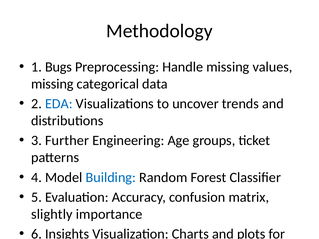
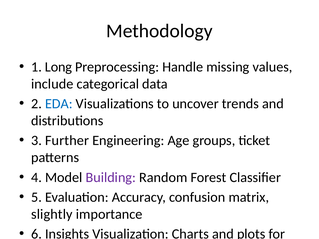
Bugs: Bugs -> Long
missing at (52, 84): missing -> include
Building colour: blue -> purple
